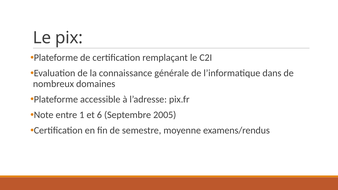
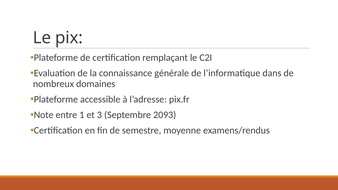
6: 6 -> 3
2005: 2005 -> 2093
